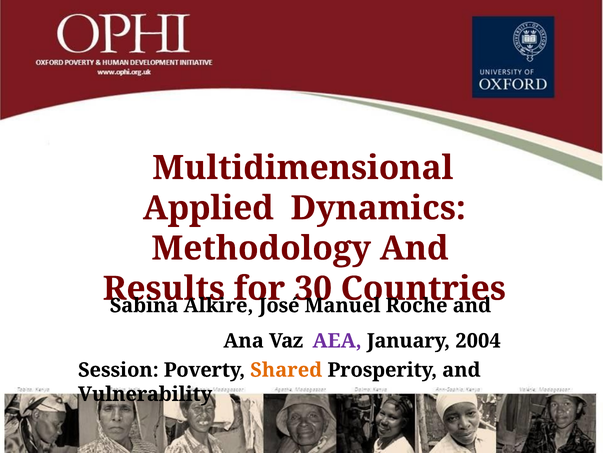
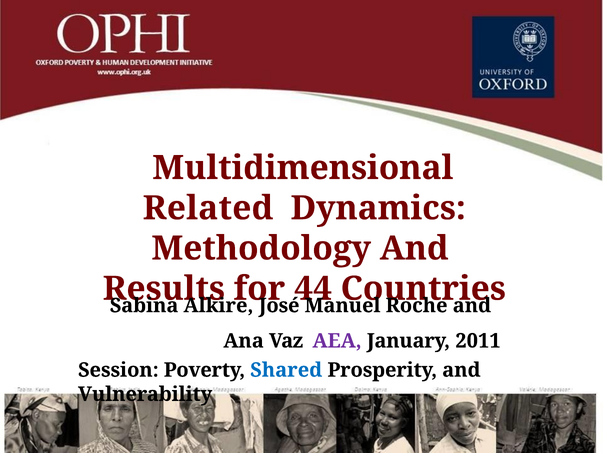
Applied: Applied -> Related
30: 30 -> 44
2004: 2004 -> 2011
Shared colour: orange -> blue
